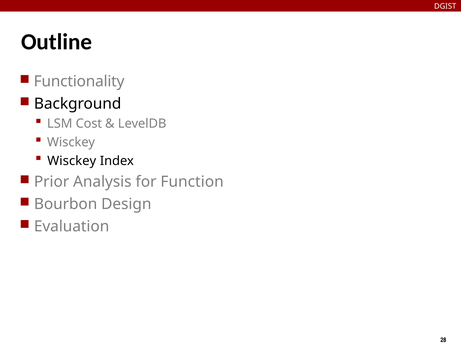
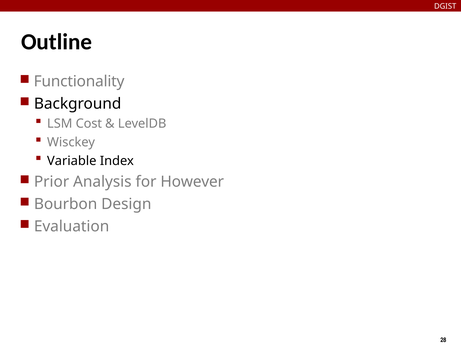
Wisckey at (72, 161): Wisckey -> Variable
Function: Function -> However
